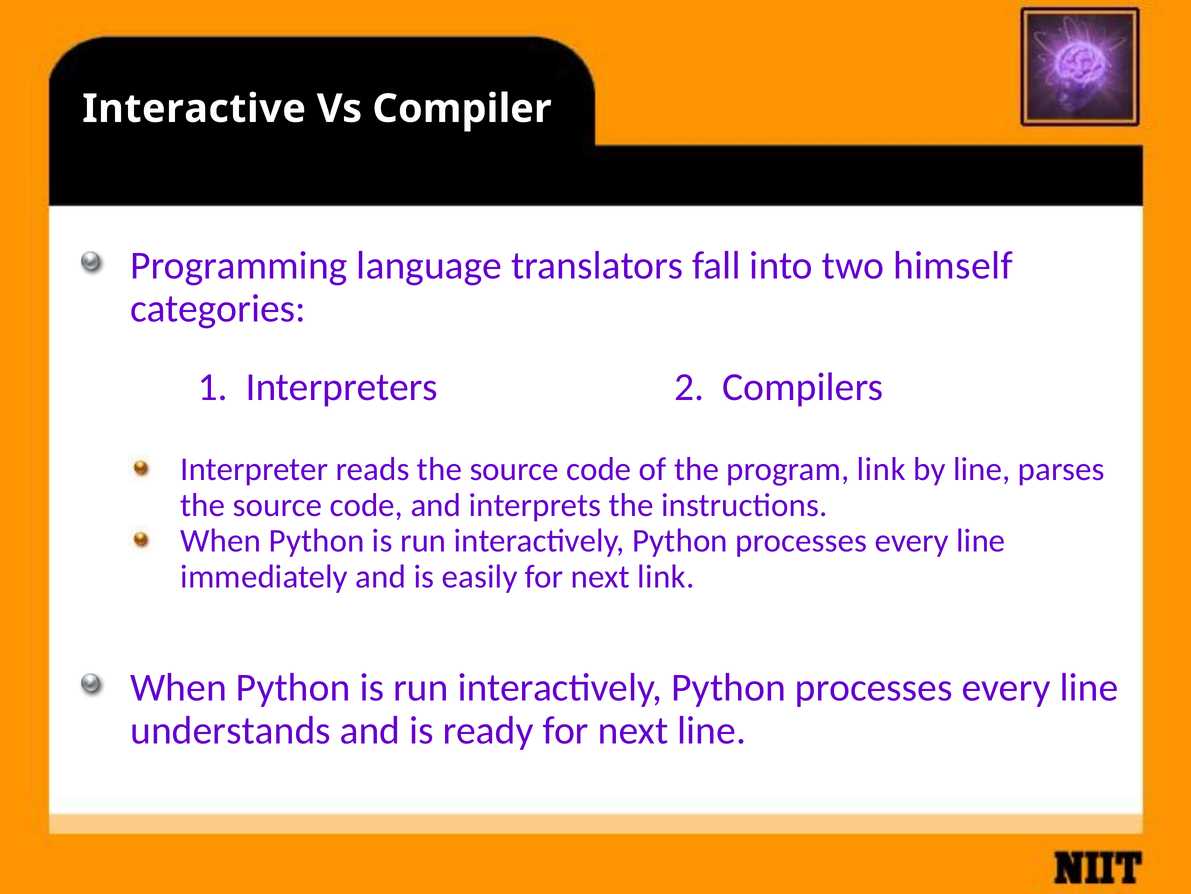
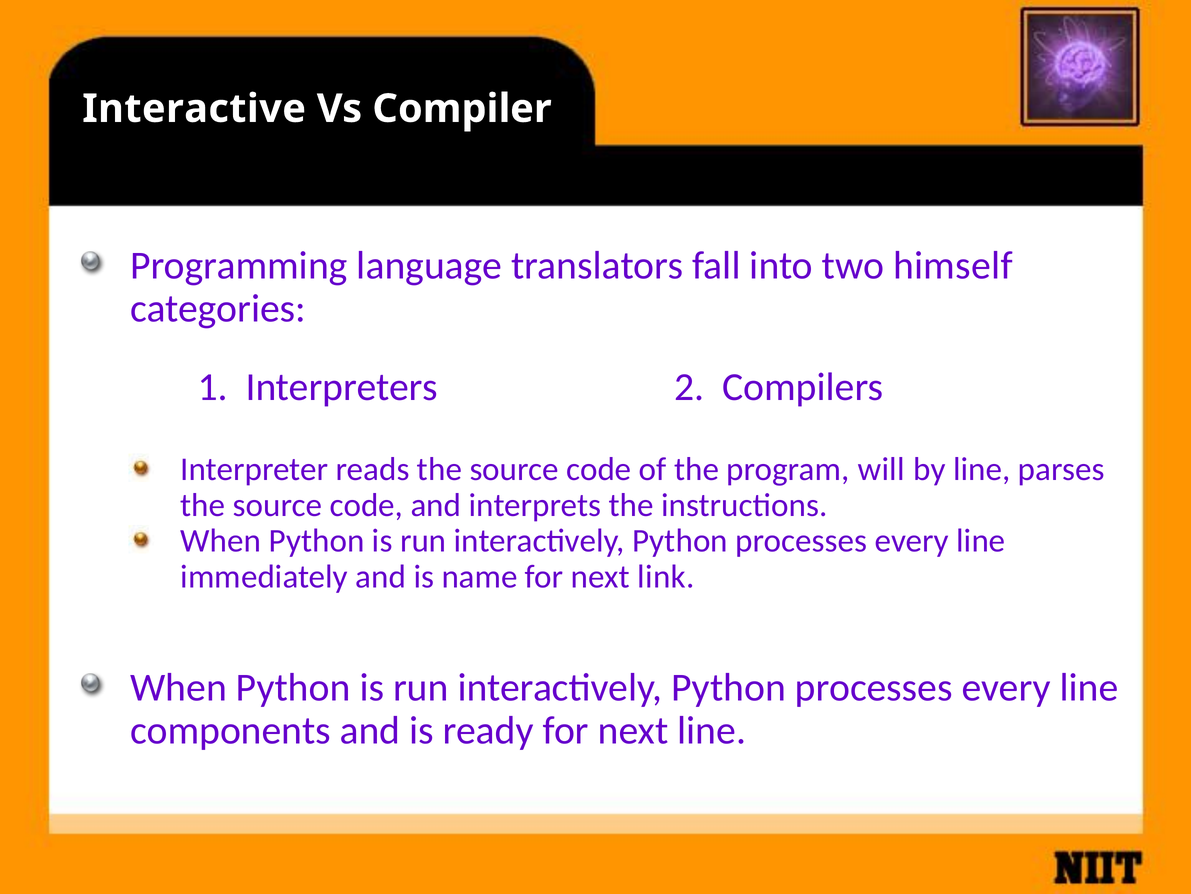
program link: link -> will
easily: easily -> name
understands: understands -> components
